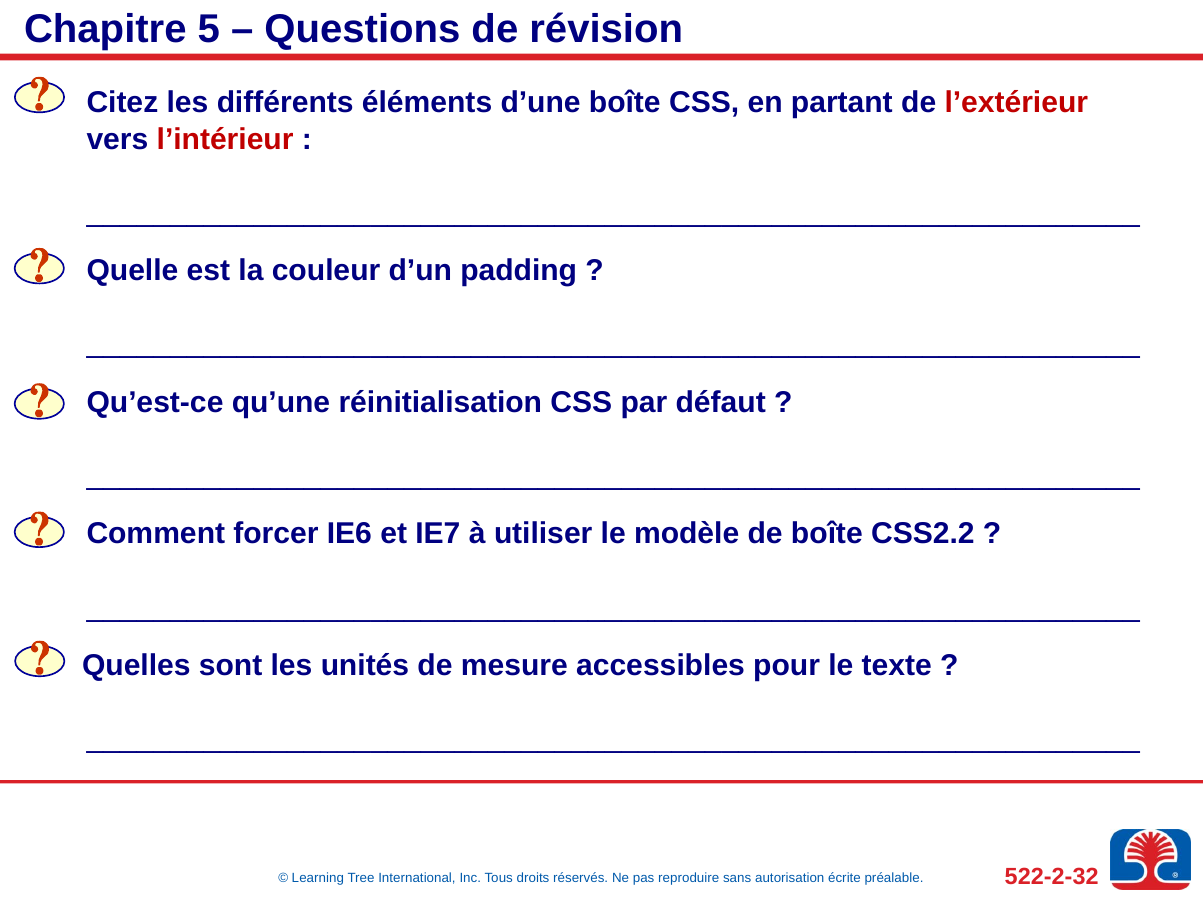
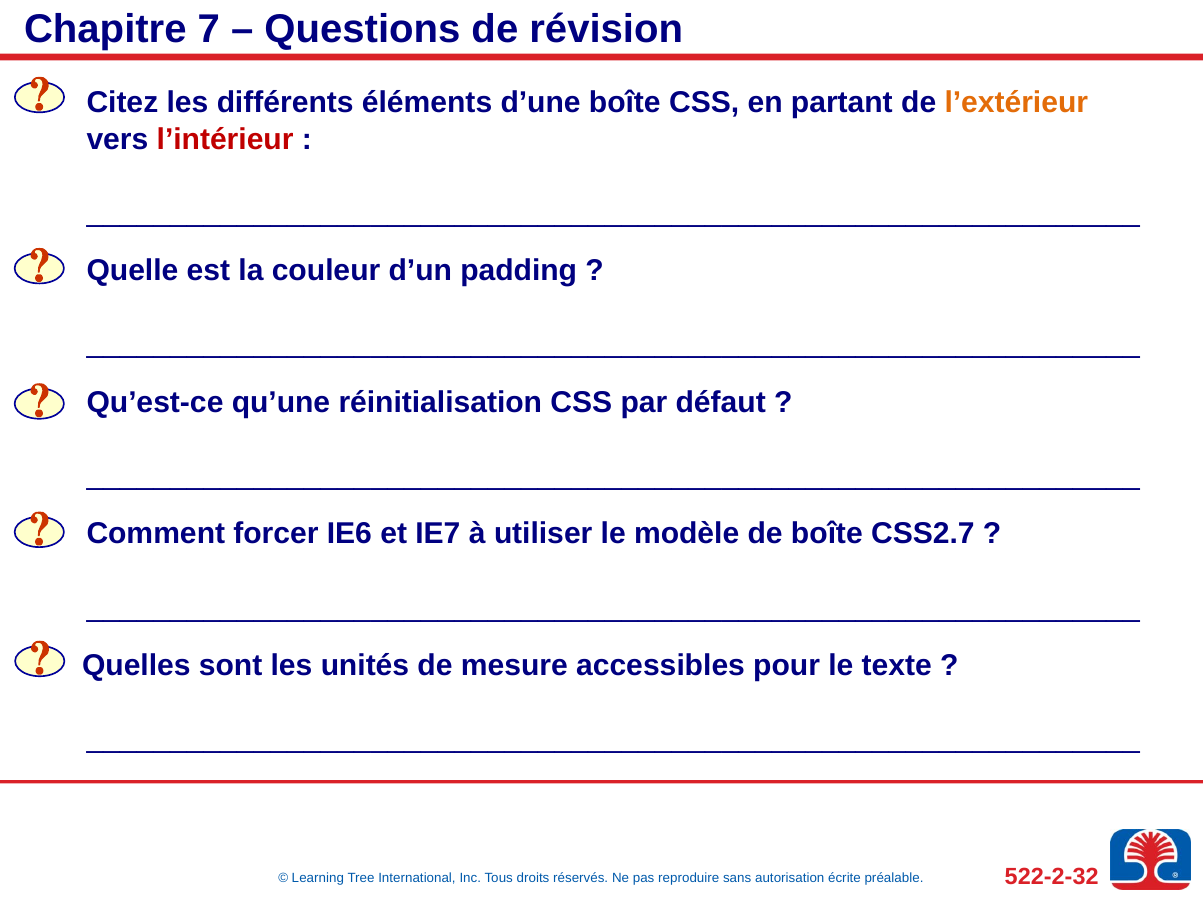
5: 5 -> 7
l’extérieur colour: red -> orange
CSS2.2: CSS2.2 -> CSS2.7
